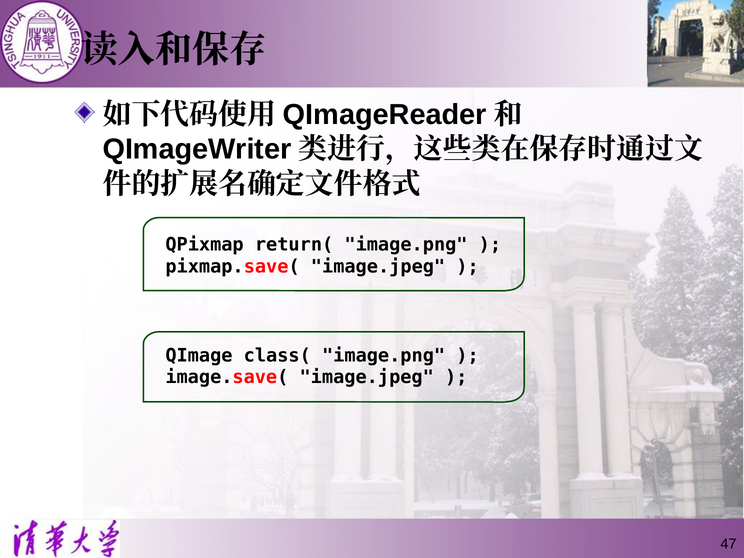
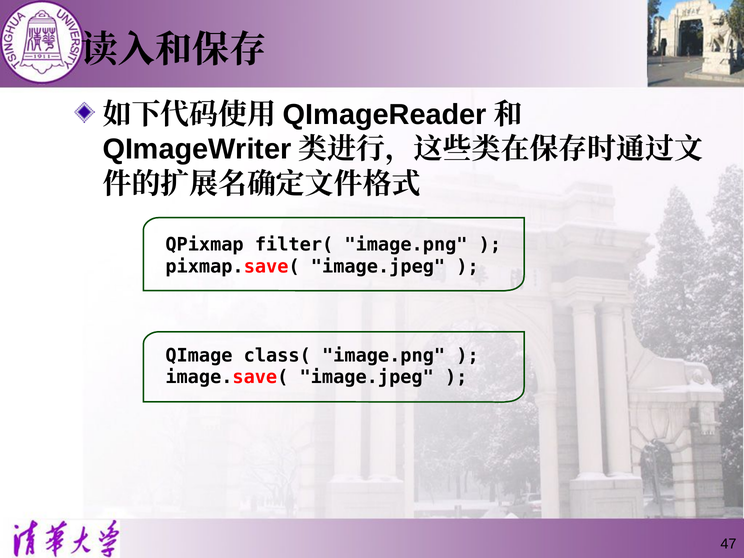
return(: return( -> filter(
